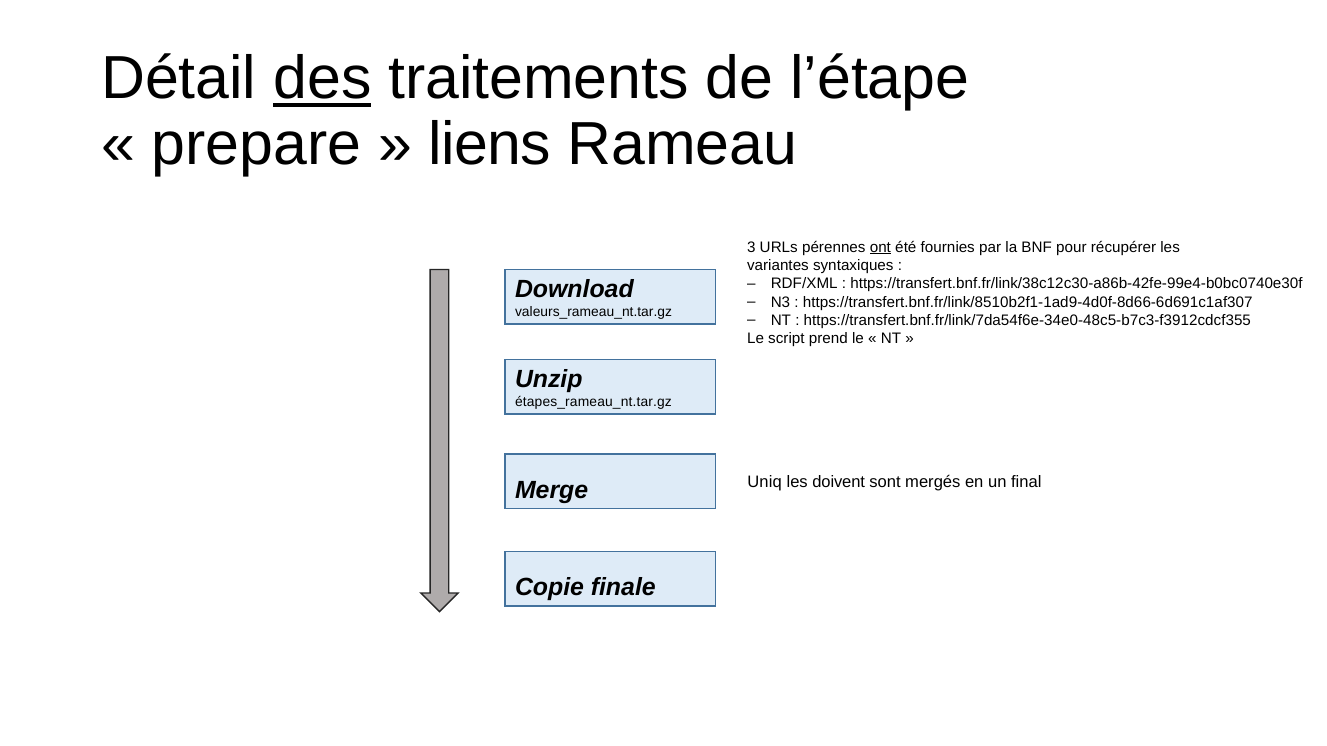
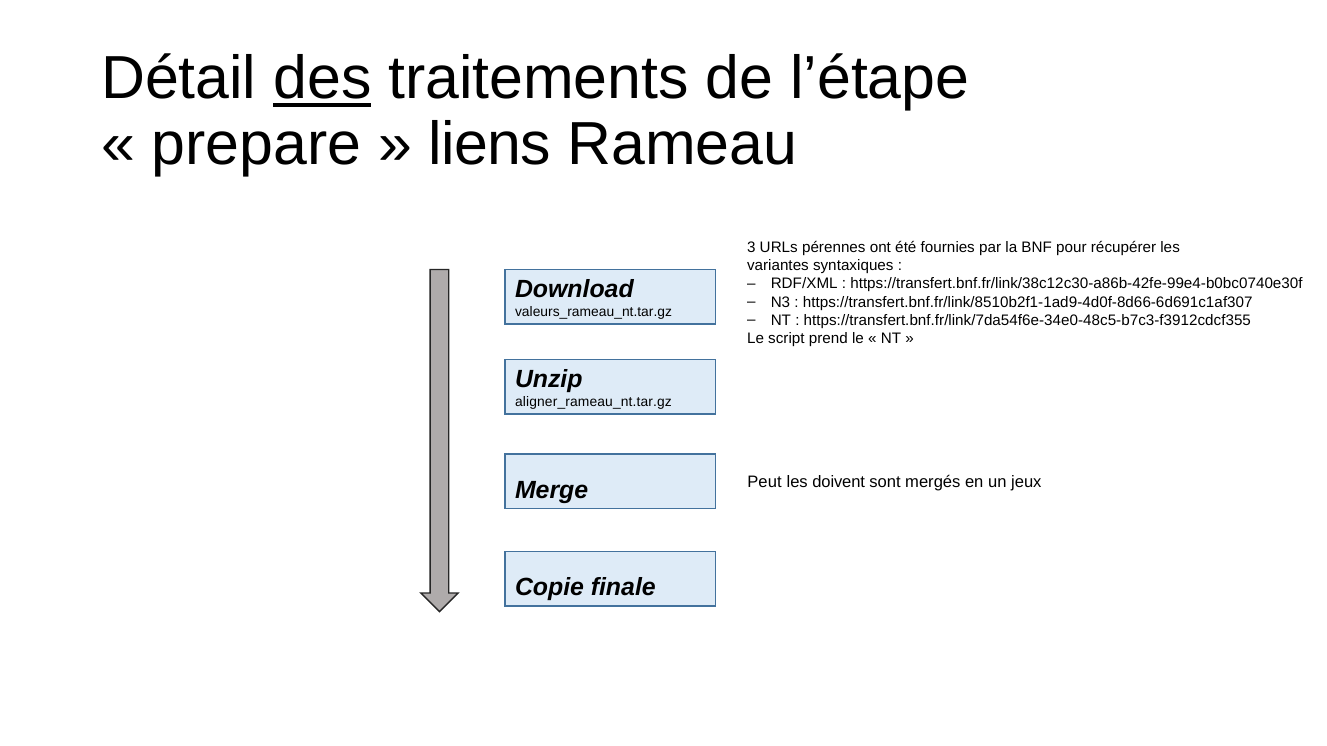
ont underline: present -> none
étapes_rameau_nt.tar.gz: étapes_rameau_nt.tar.gz -> aligner_rameau_nt.tar.gz
Uniq: Uniq -> Peut
final: final -> jeux
